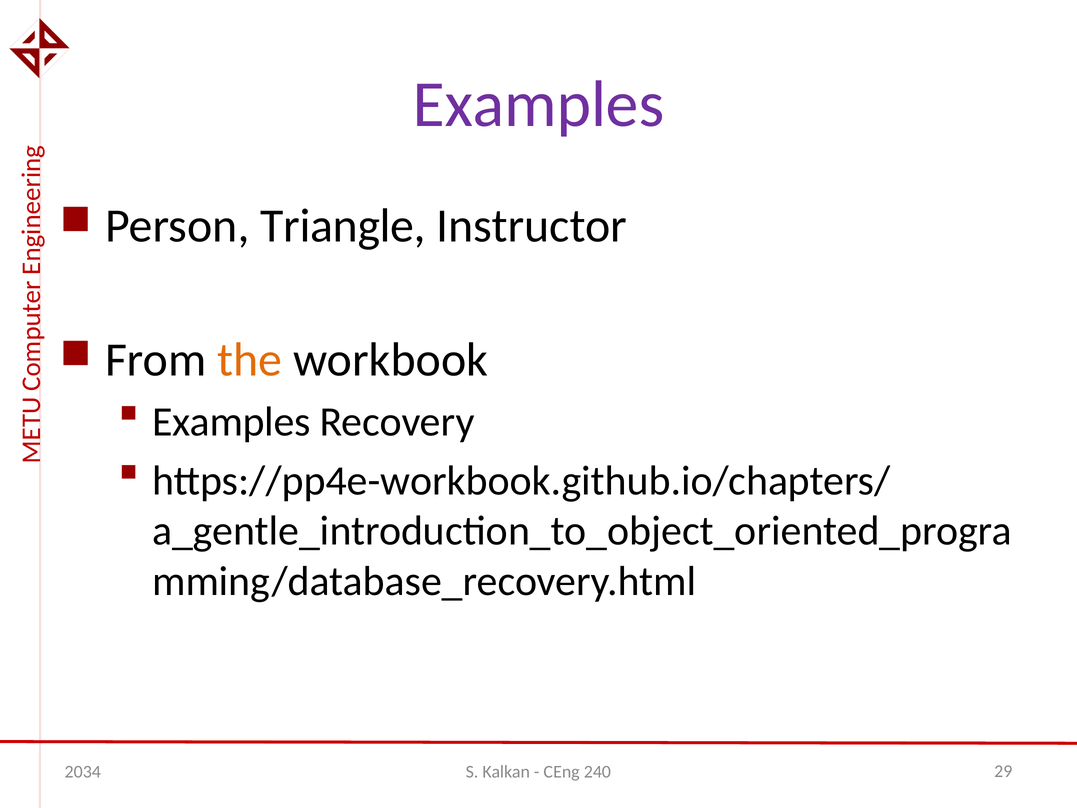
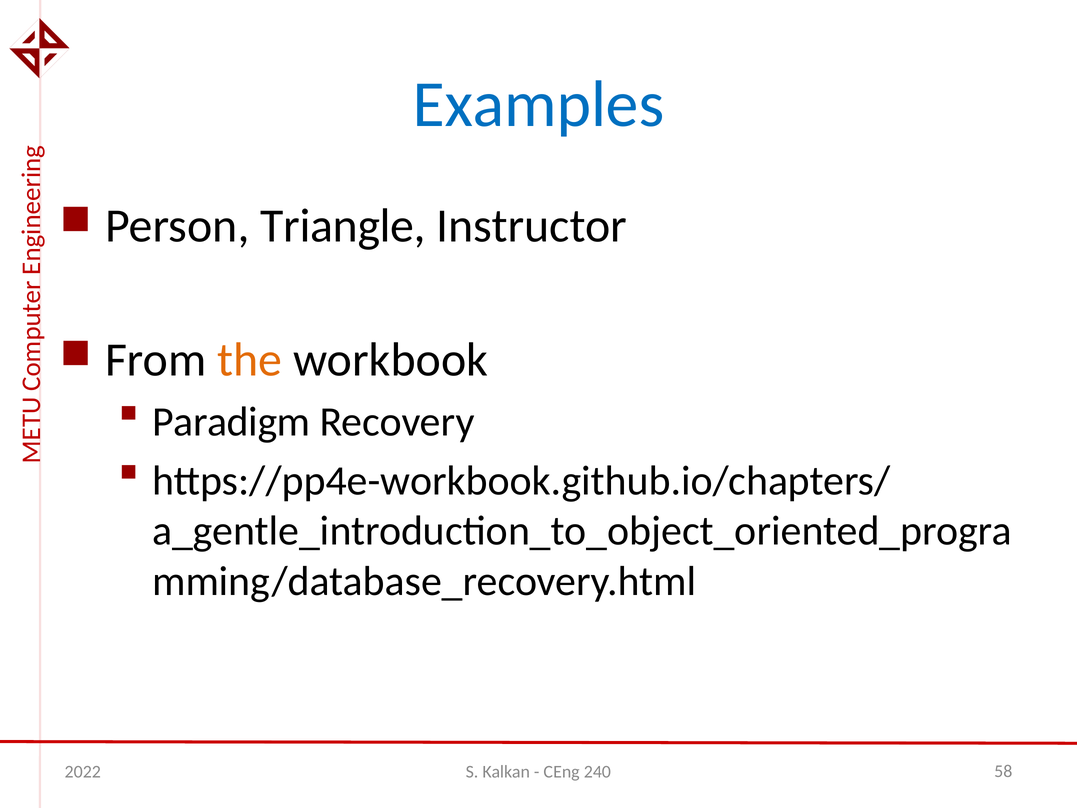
Examples at (538, 104) colour: purple -> blue
Examples at (231, 422): Examples -> Paradigm
2034: 2034 -> 2022
29: 29 -> 58
